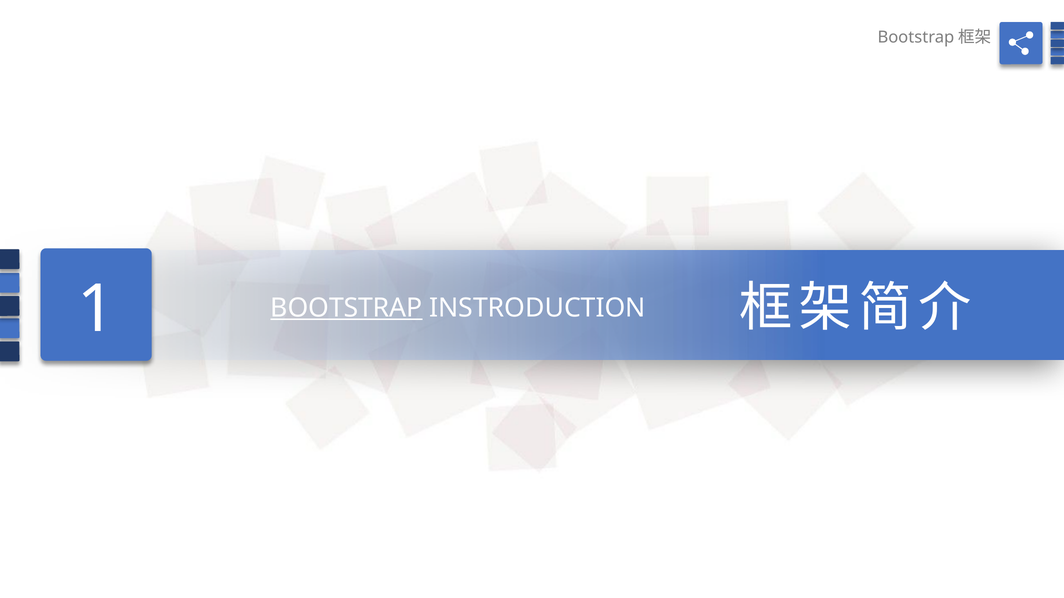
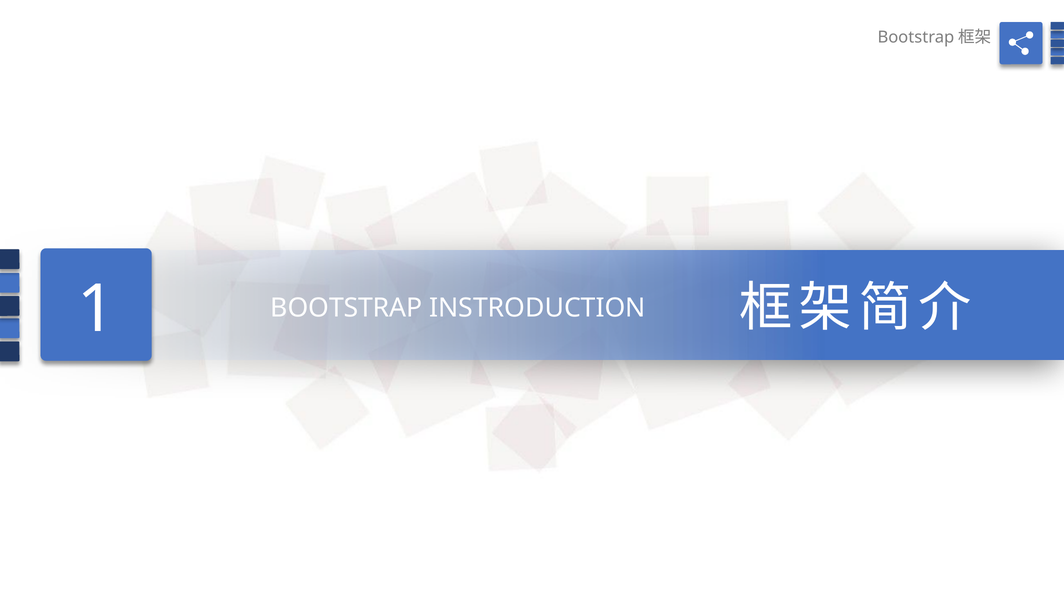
BOOTSTRAP underline: present -> none
